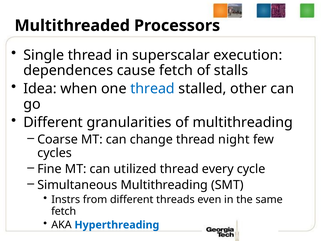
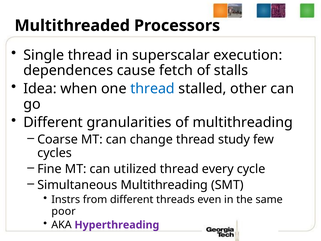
night: night -> study
fetch at (64, 211): fetch -> poor
Hyperthreading colour: blue -> purple
